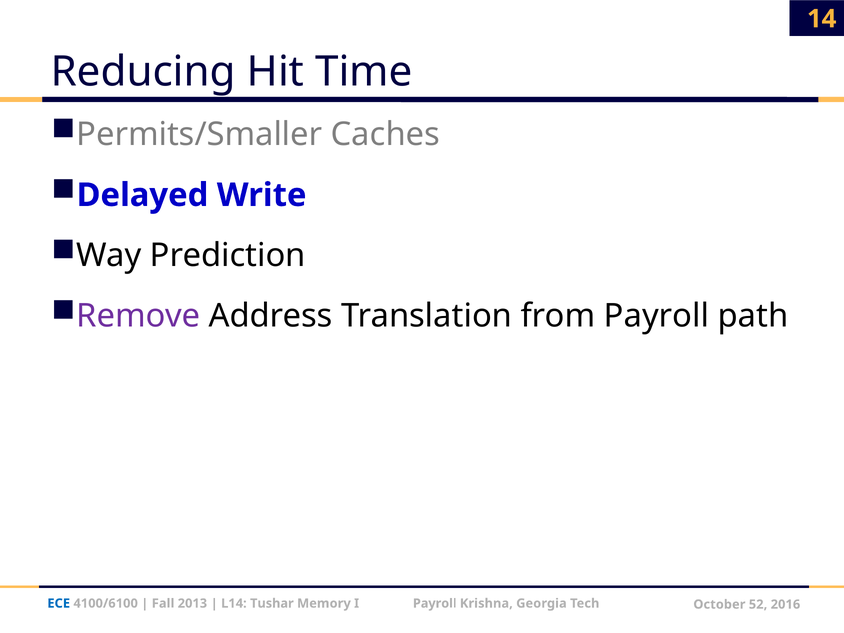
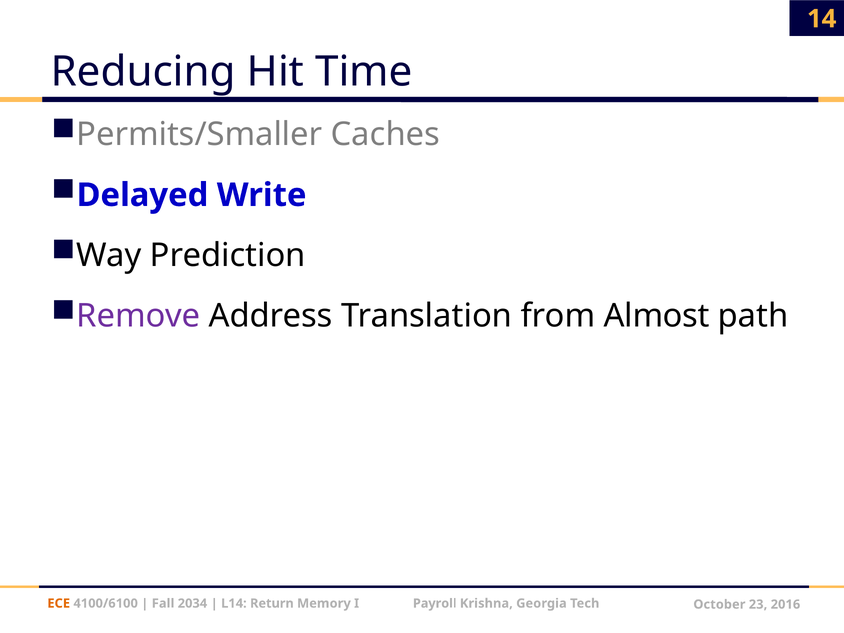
from Payroll: Payroll -> Almost
ECE colour: blue -> orange
2013: 2013 -> 2034
Tushar: Tushar -> Return
52: 52 -> 23
